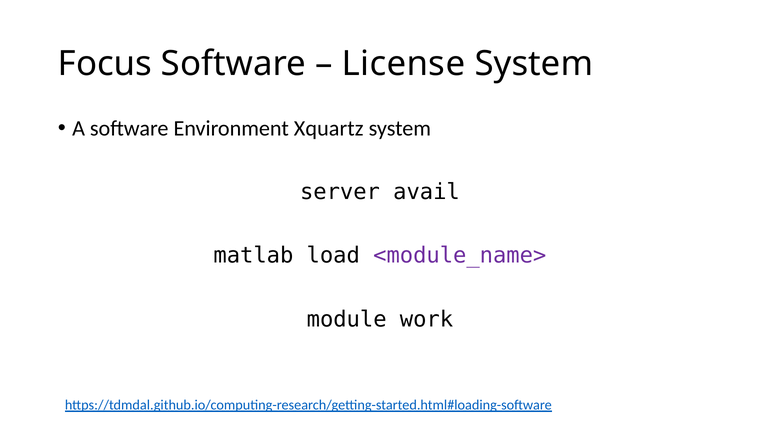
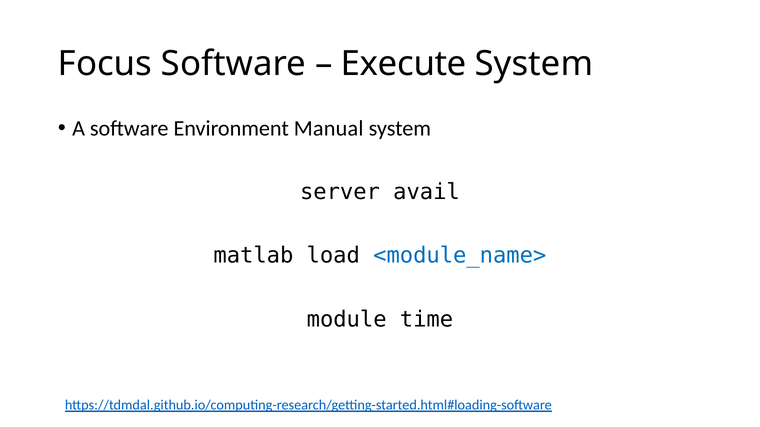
License: License -> Execute
Xquartz: Xquartz -> Manual
<module_name> colour: purple -> blue
work: work -> time
